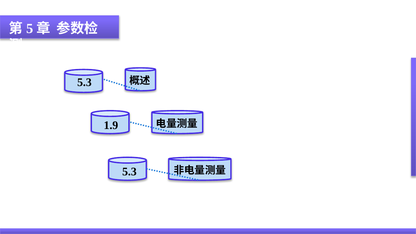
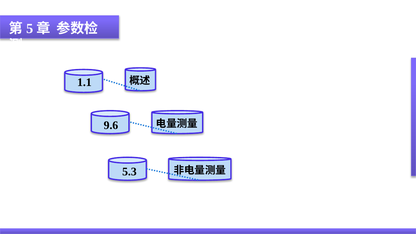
5.3 at (84, 82): 5.3 -> 1.1
1.9: 1.9 -> 9.6
